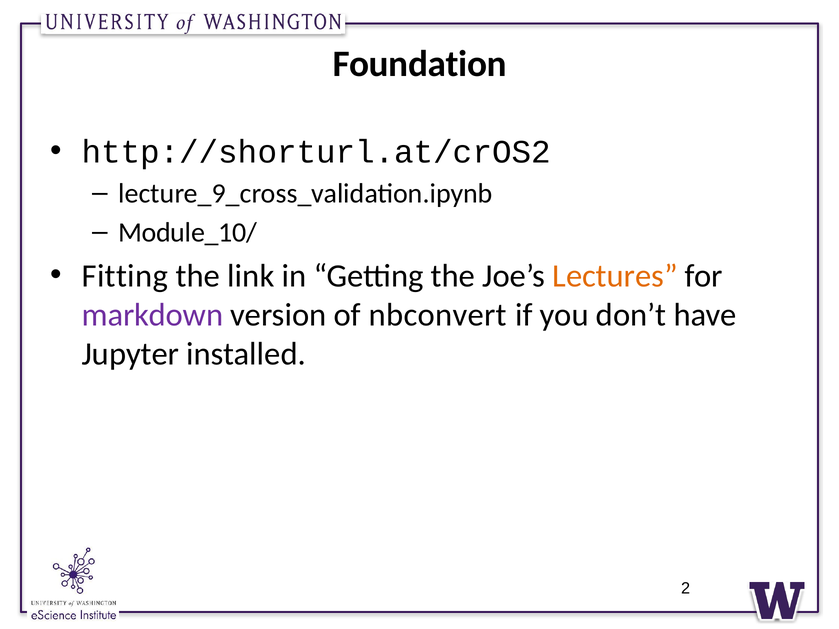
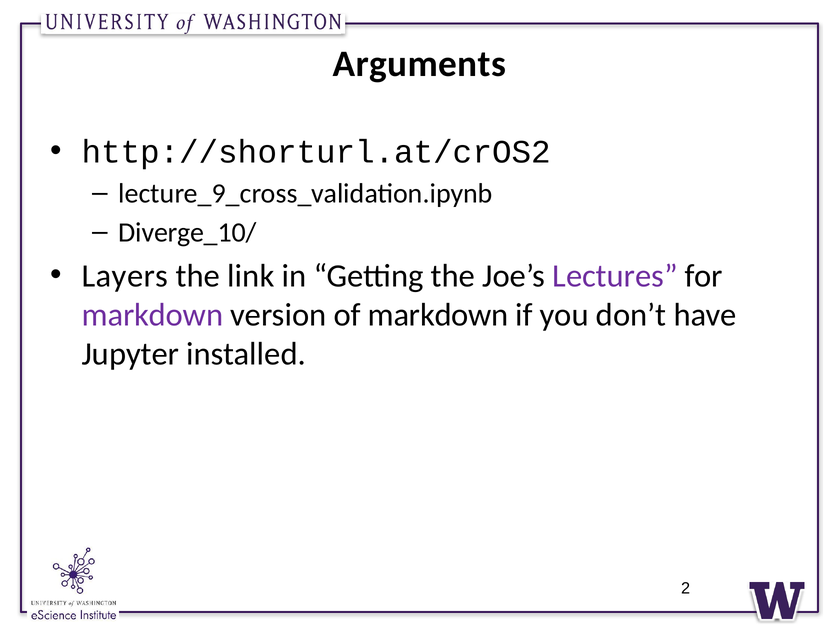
Foundation: Foundation -> Arguments
Module_10/: Module_10/ -> Diverge_10/
Fitting: Fitting -> Layers
Lectures colour: orange -> purple
of nbconvert: nbconvert -> markdown
